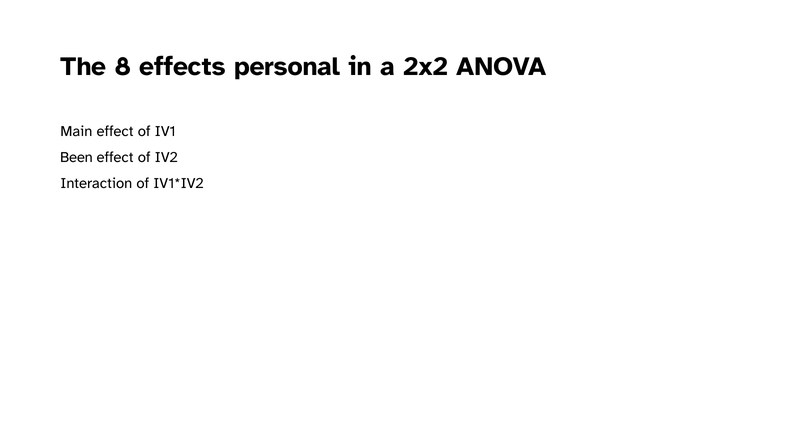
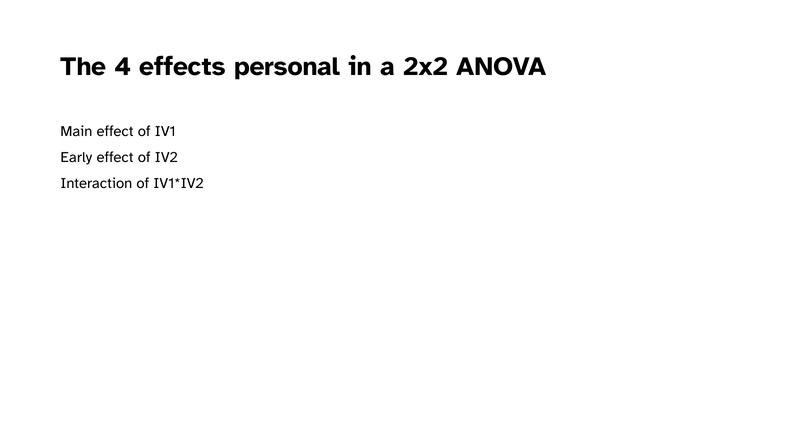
8: 8 -> 4
Been: Been -> Early
